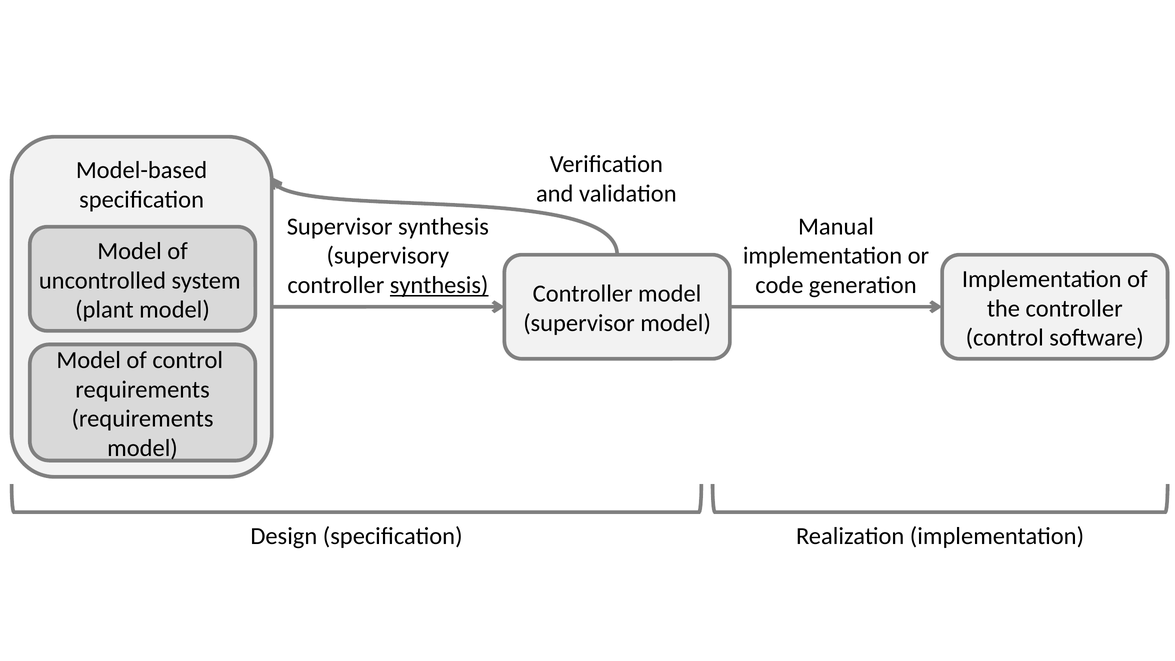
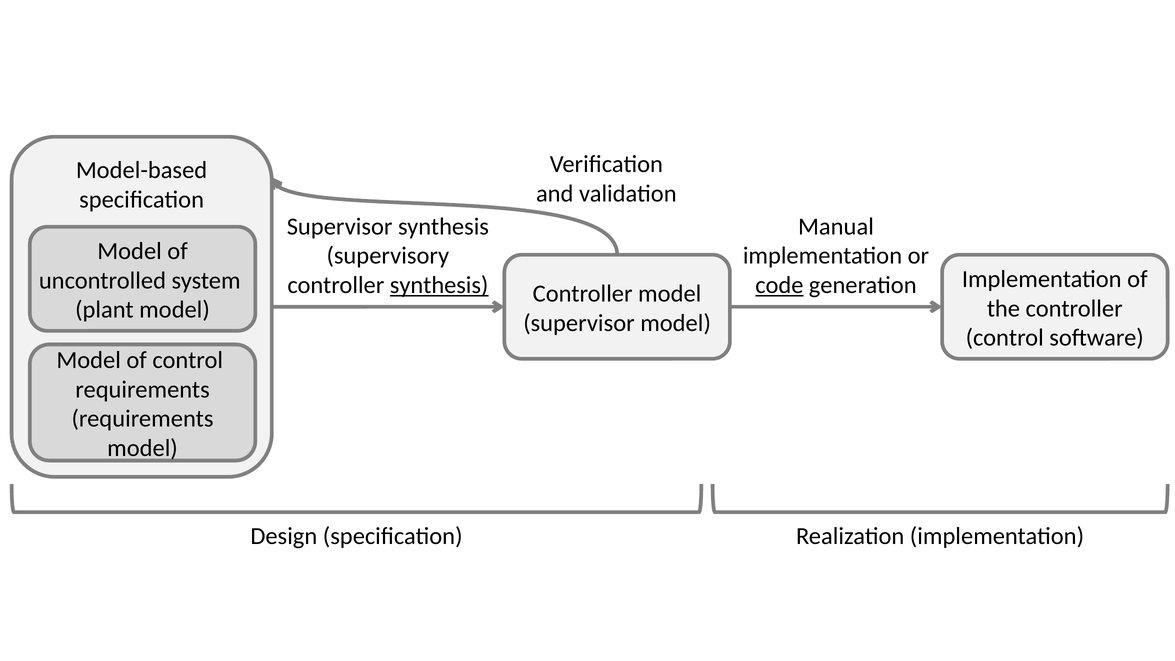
code underline: none -> present
